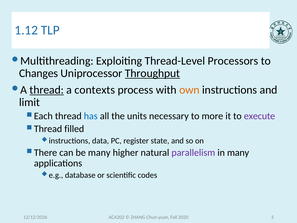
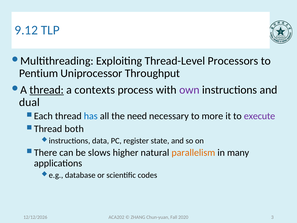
1.12: 1.12 -> 9.12
Changes: Changes -> Pentium
Throughput underline: present -> none
own colour: orange -> purple
limit: limit -> dual
units: units -> need
filled: filled -> both
be many: many -> slows
parallelism colour: purple -> orange
